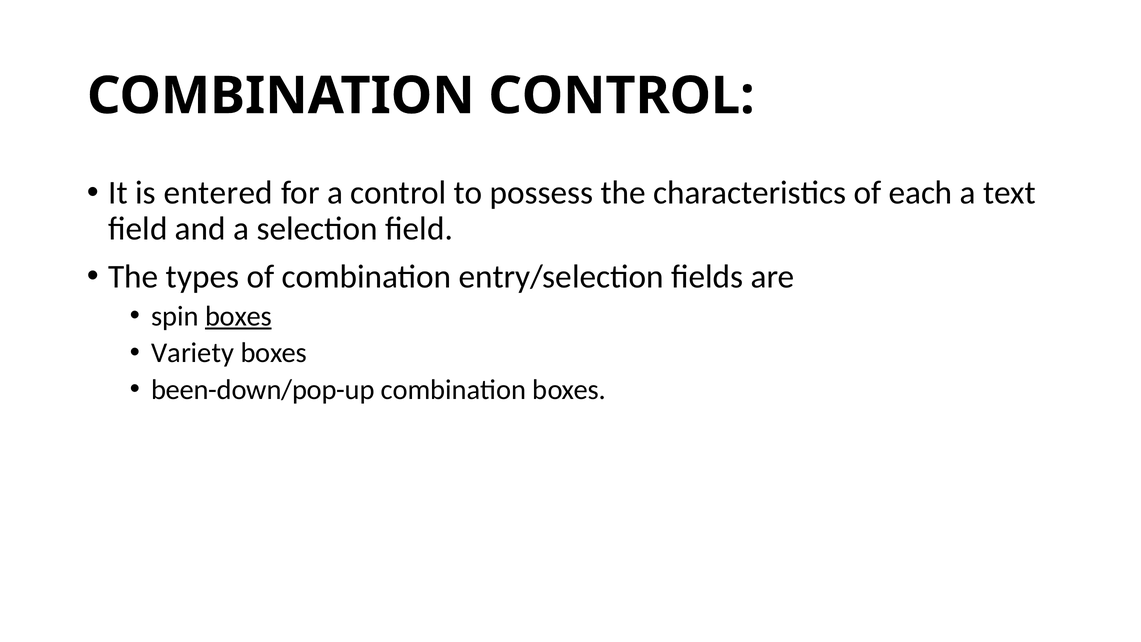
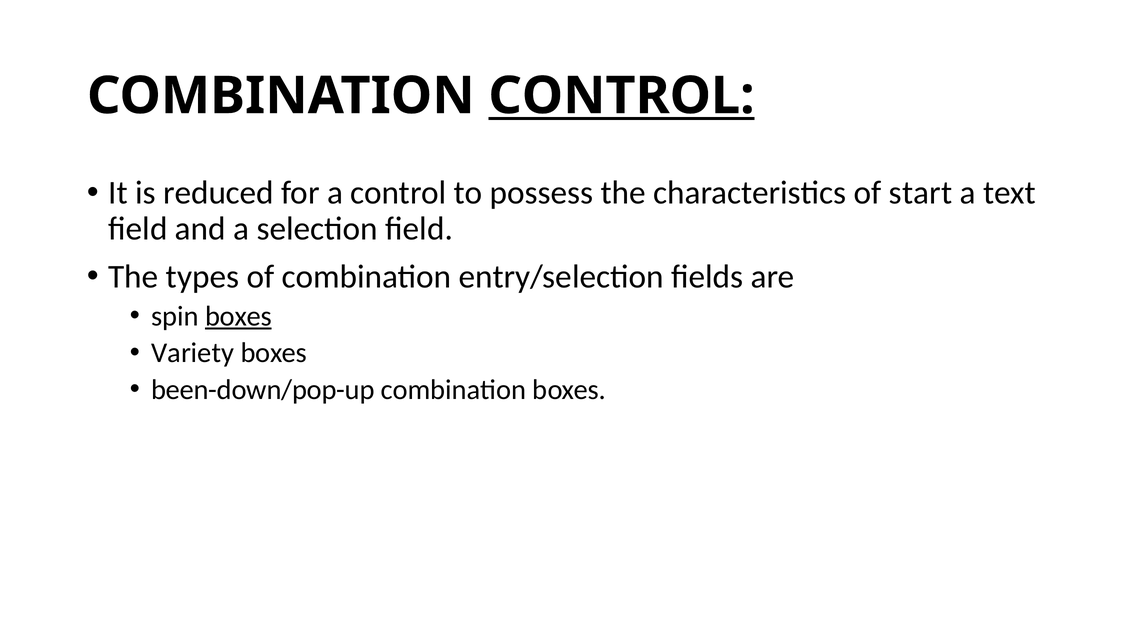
CONTROL at (622, 96) underline: none -> present
entered: entered -> reduced
each: each -> start
